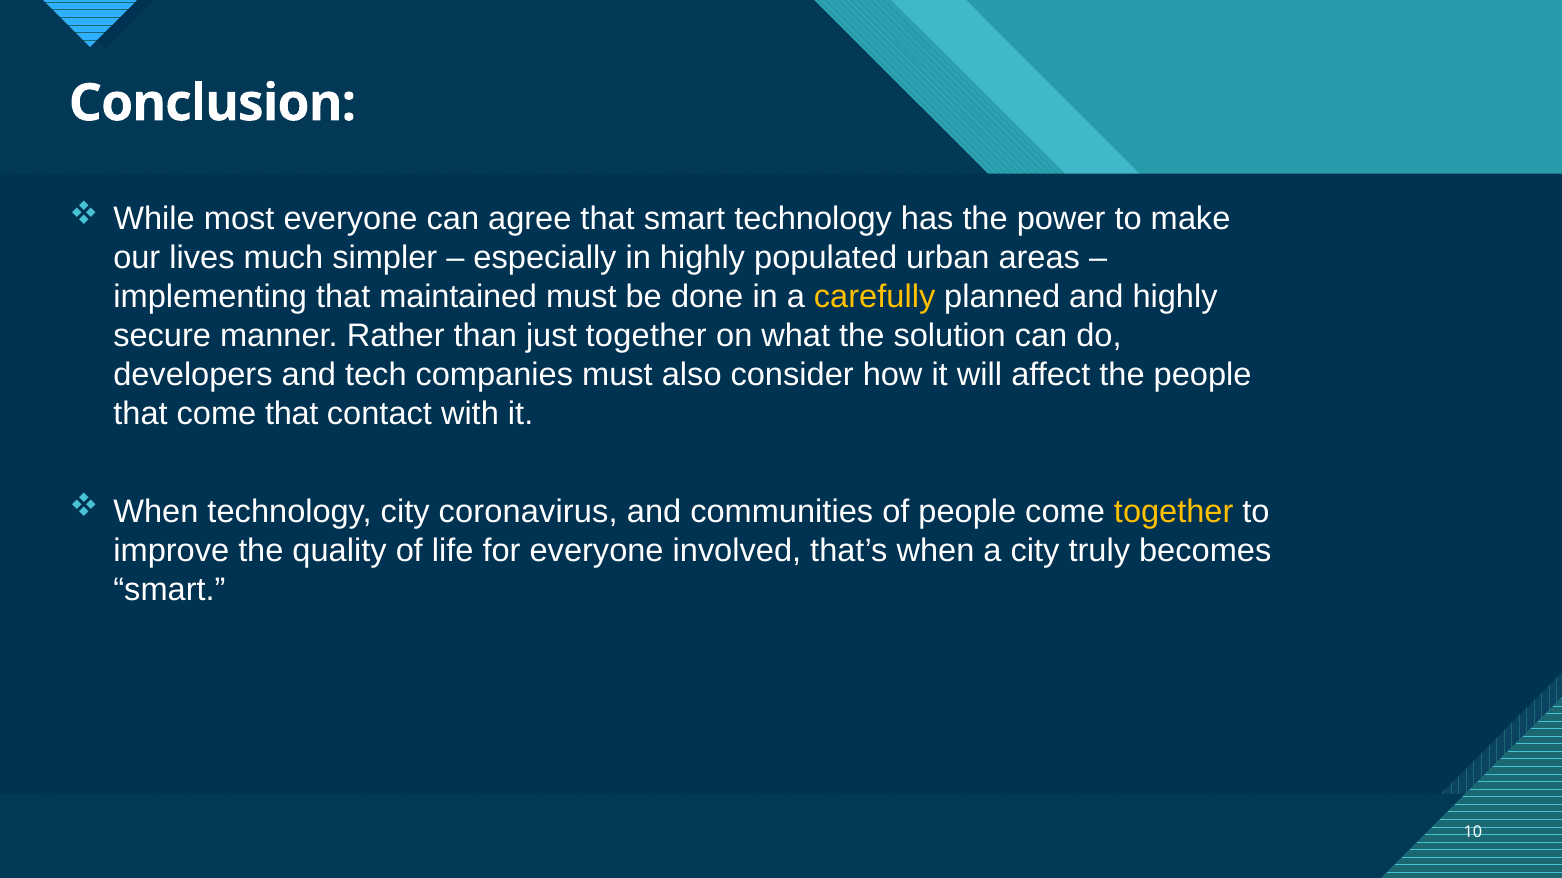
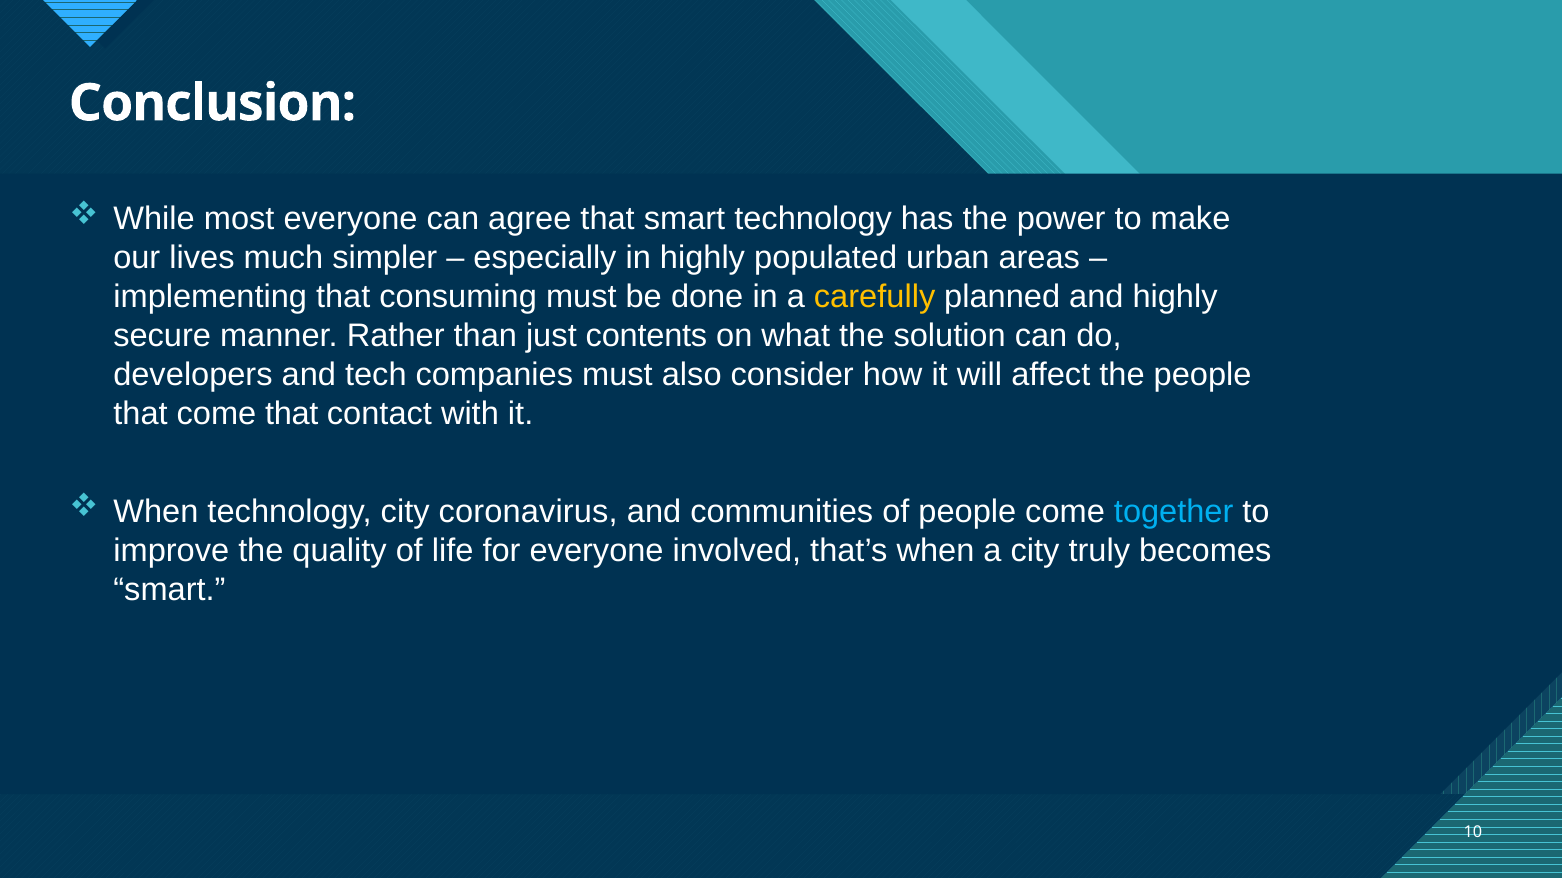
maintained: maintained -> consuming
just together: together -> contents
together at (1174, 512) colour: yellow -> light blue
